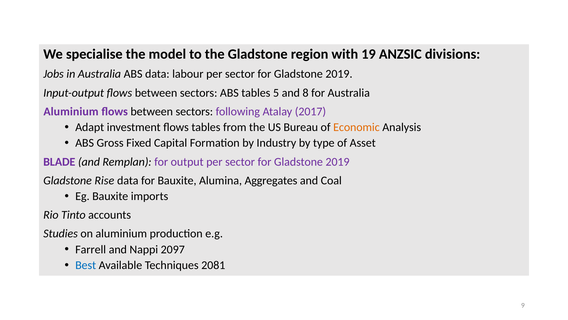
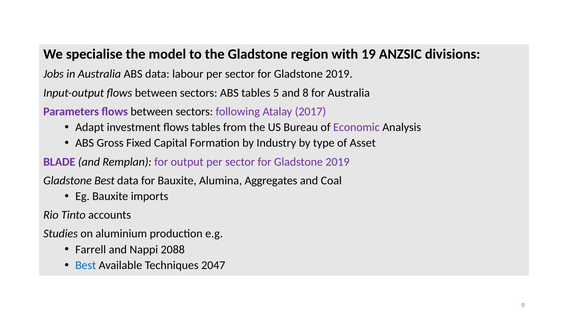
Aluminium at (71, 111): Aluminium -> Parameters
Economic colour: orange -> purple
Gladstone Rise: Rise -> Best
2097: 2097 -> 2088
2081: 2081 -> 2047
